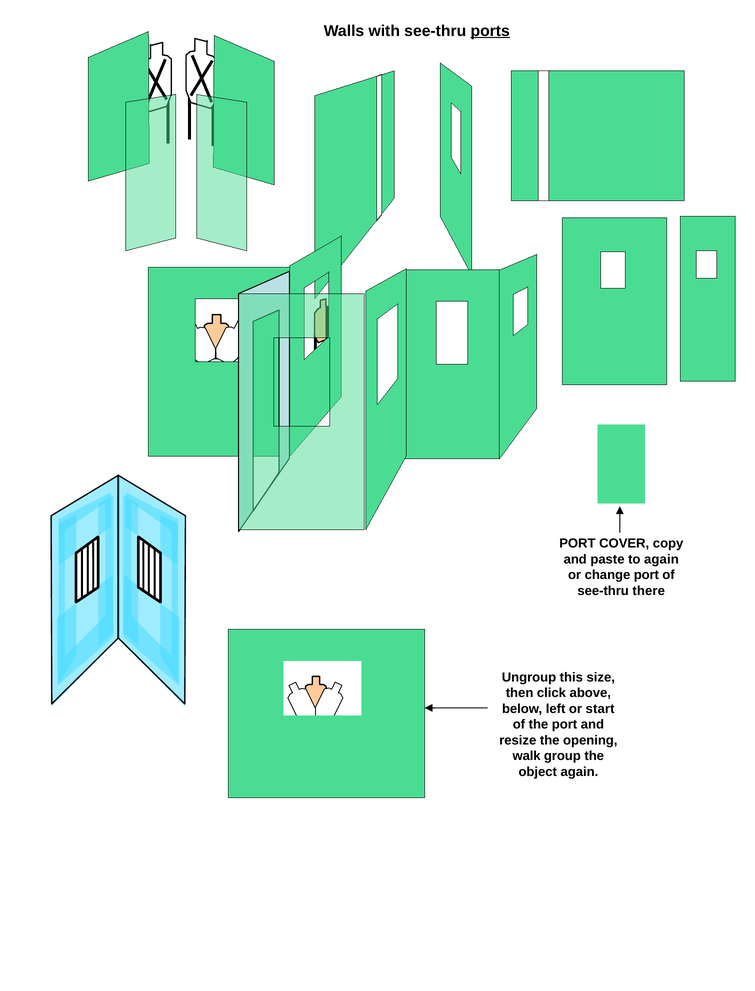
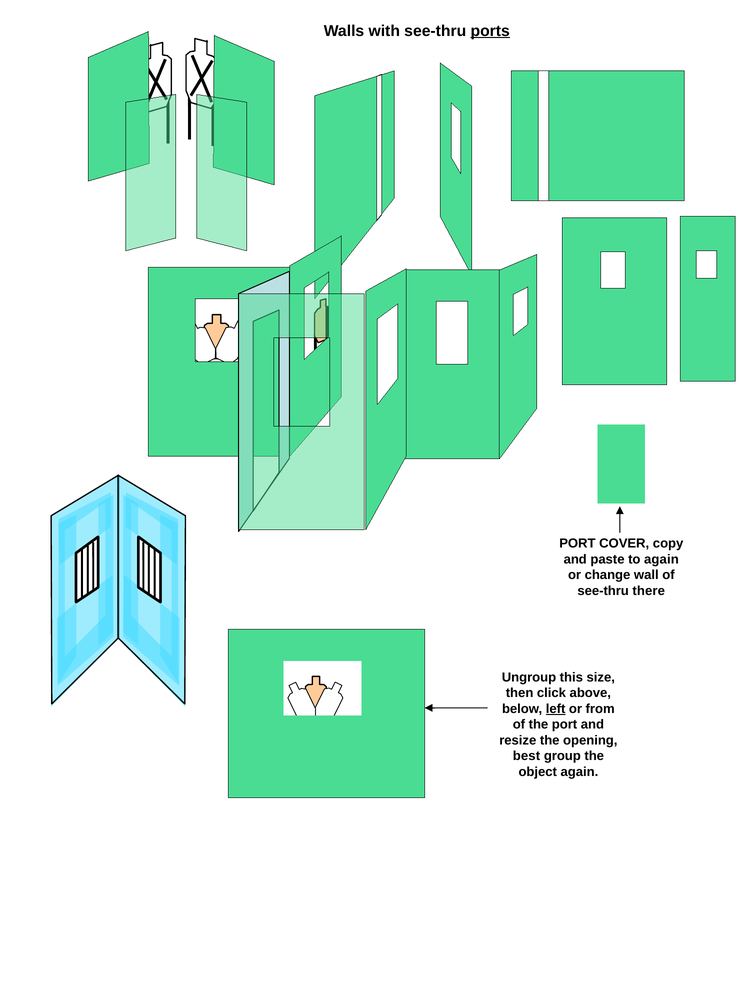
change port: port -> wall
left underline: none -> present
start: start -> from
walk: walk -> best
